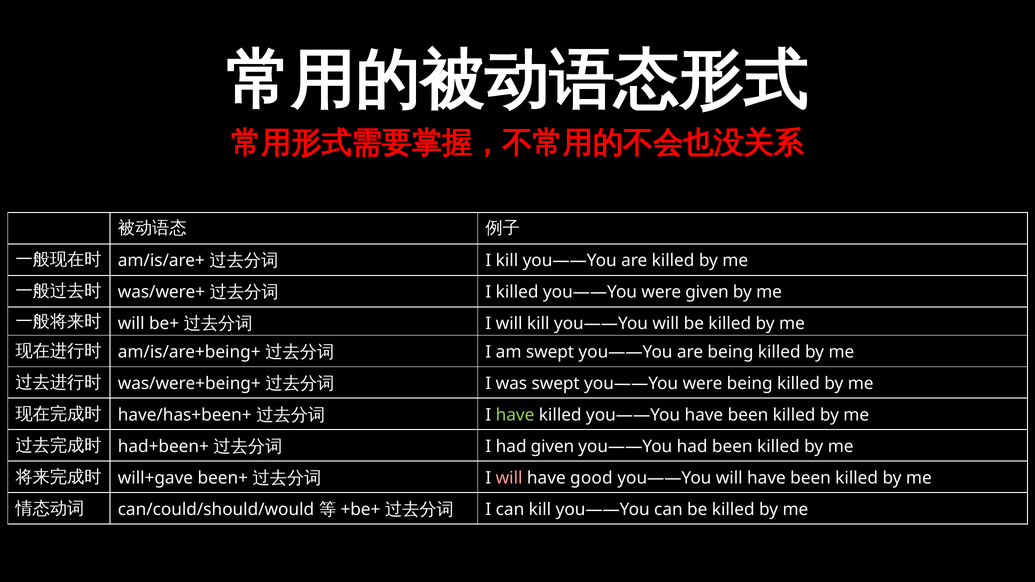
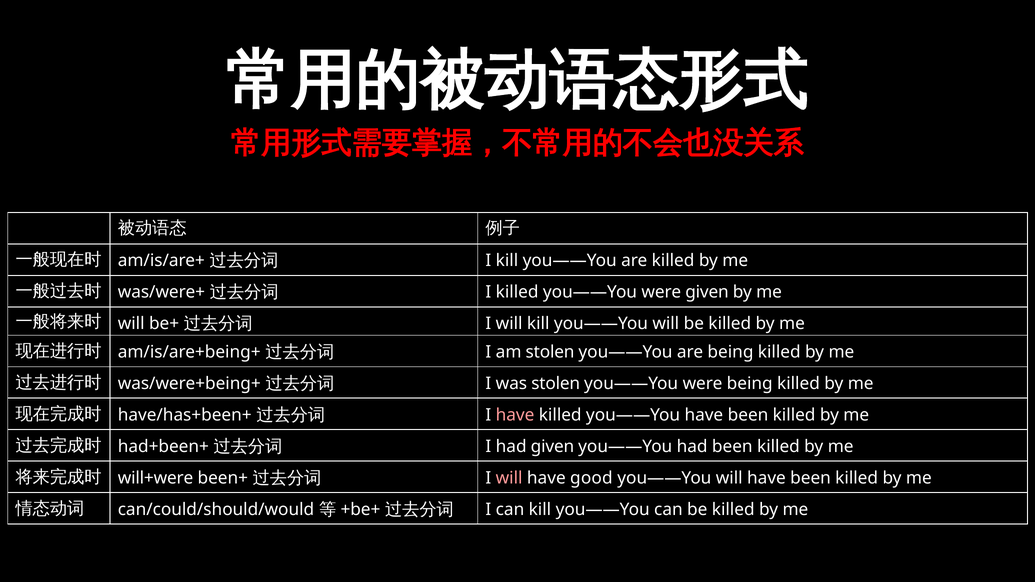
am swept: swept -> stolen
was swept: swept -> stolen
have at (515, 415) colour: light green -> pink
will+gave: will+gave -> will+were
